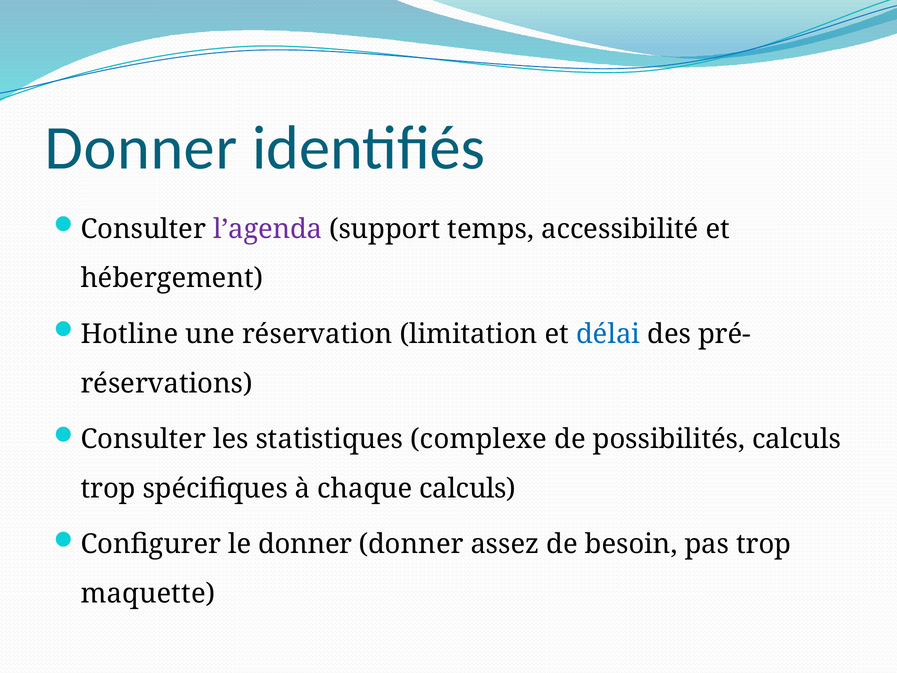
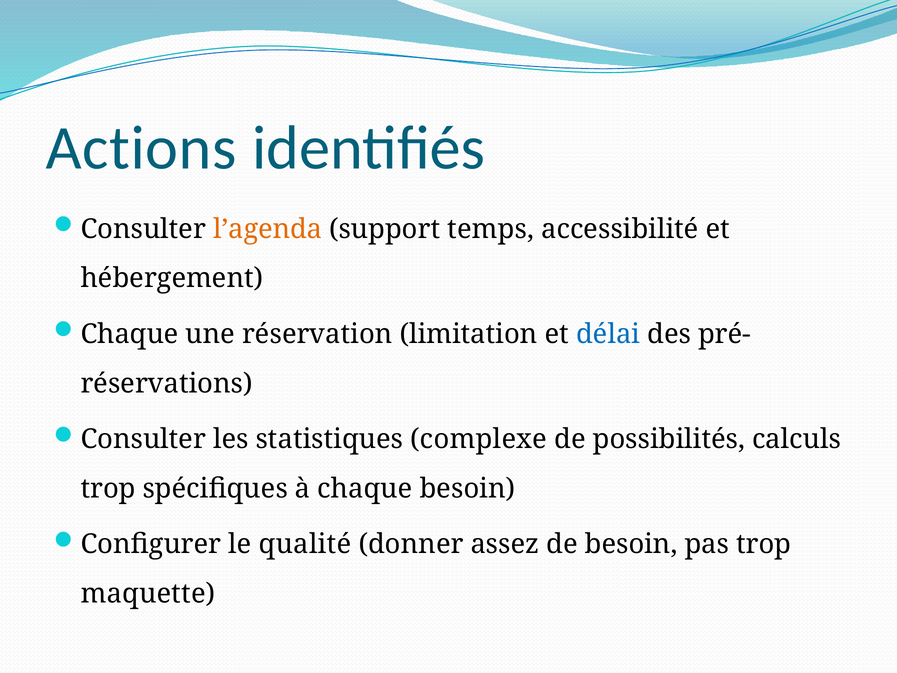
Donner at (141, 148): Donner -> Actions
l’agenda colour: purple -> orange
Hotline at (129, 334): Hotline -> Chaque
chaque calculs: calculs -> besoin
le donner: donner -> qualité
